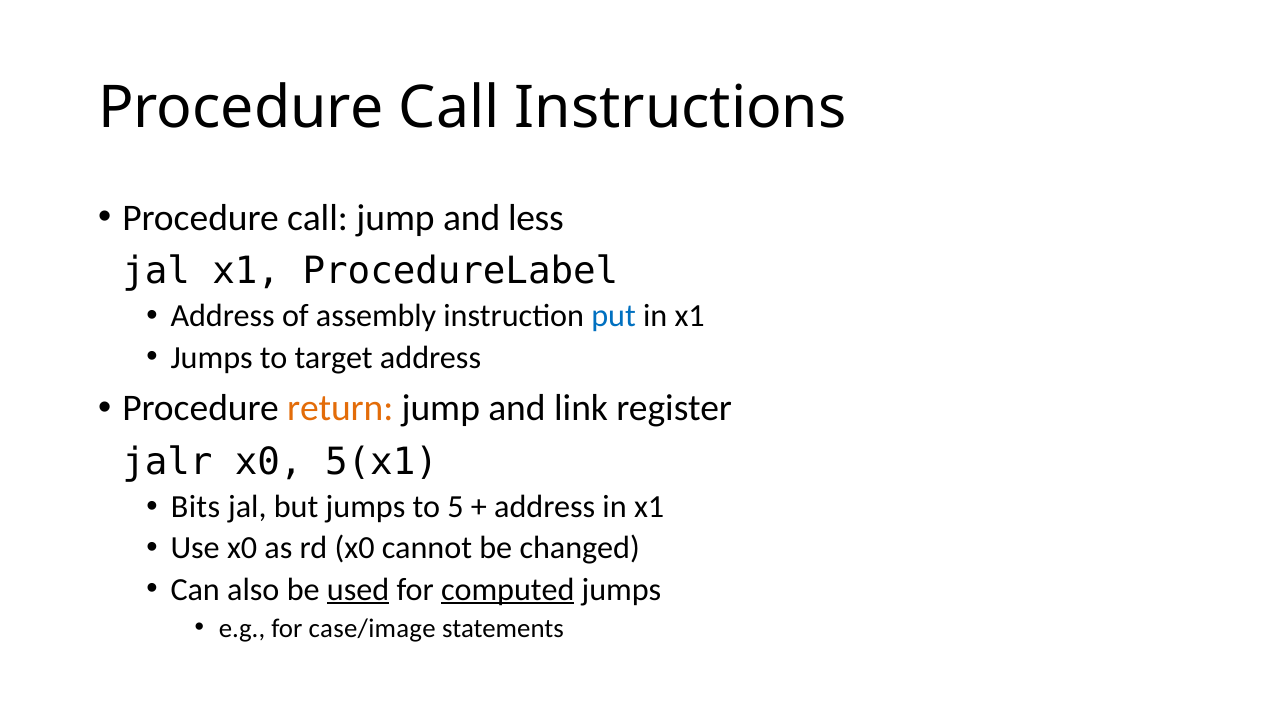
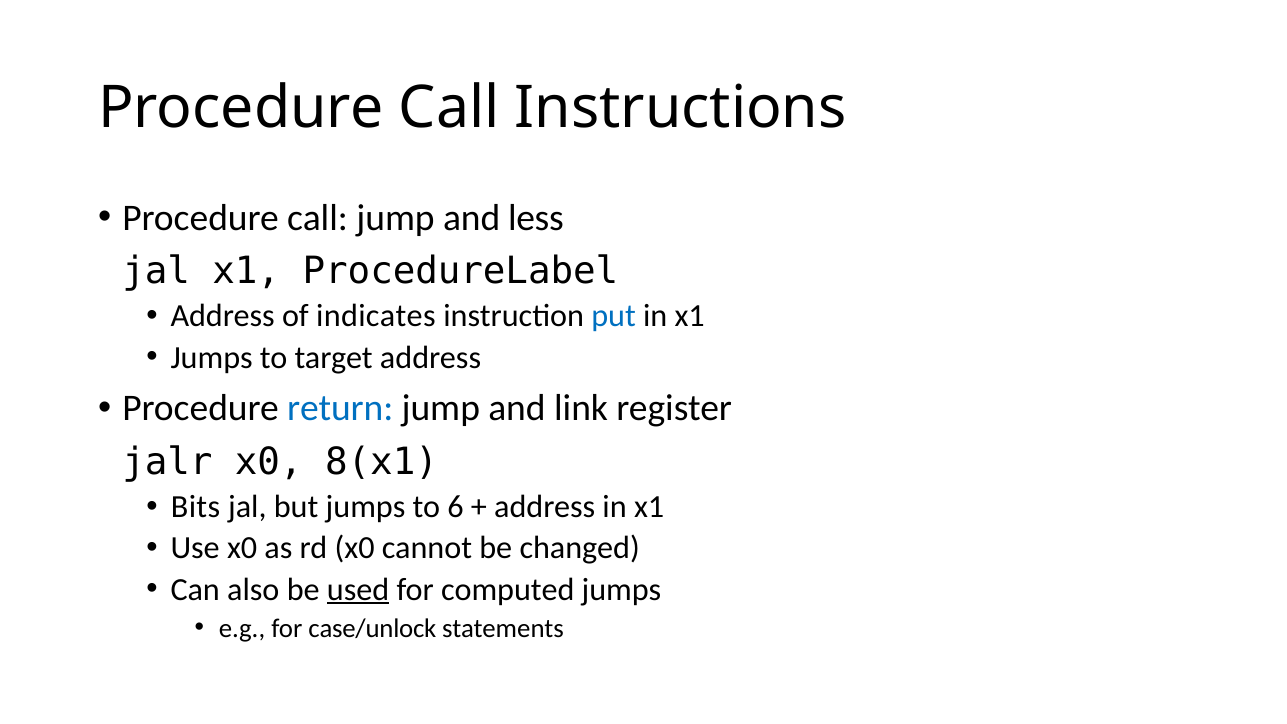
assembly: assembly -> indicates
return colour: orange -> blue
5(x1: 5(x1 -> 8(x1
5: 5 -> 6
computed underline: present -> none
case/image: case/image -> case/unlock
